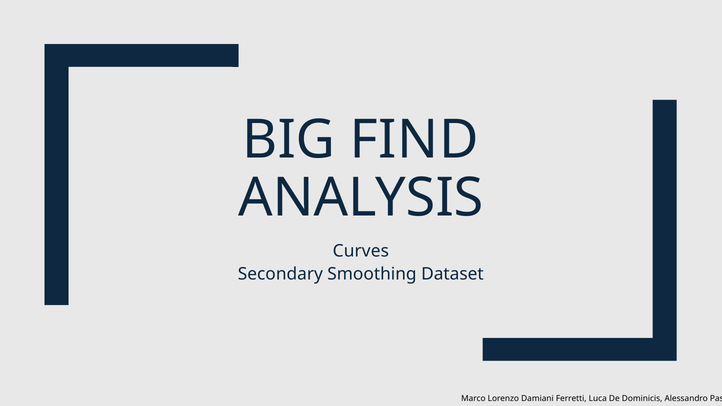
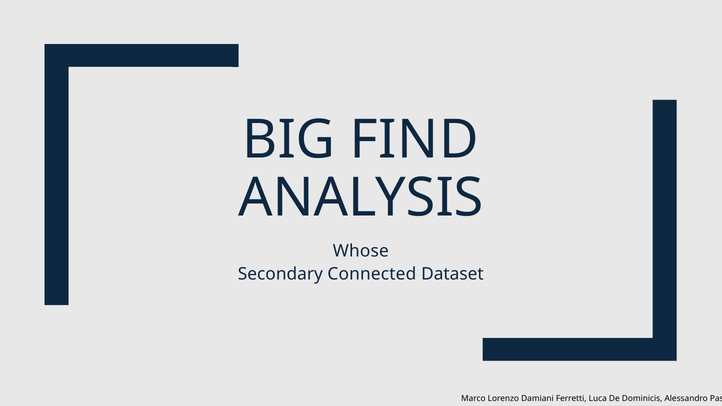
Curves: Curves -> Whose
Smoothing: Smoothing -> Connected
